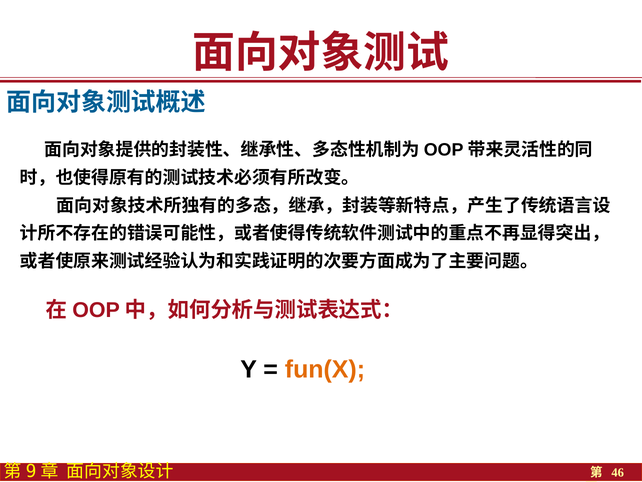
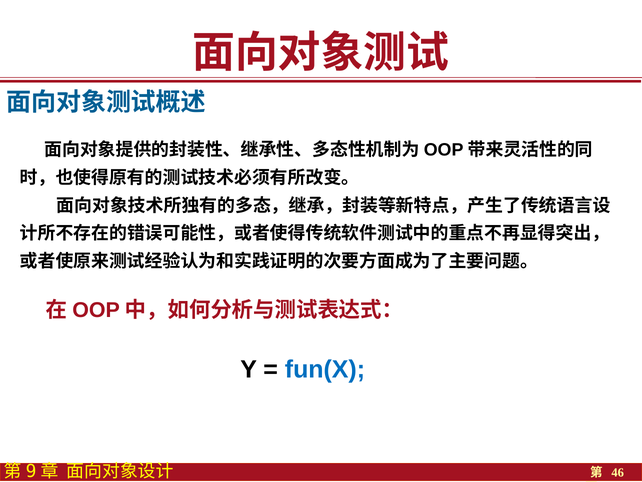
fun(X colour: orange -> blue
